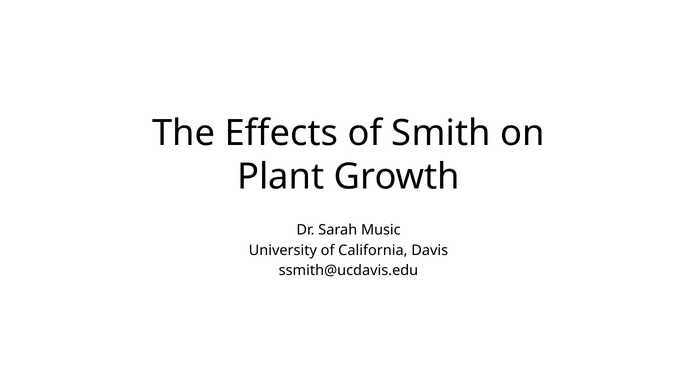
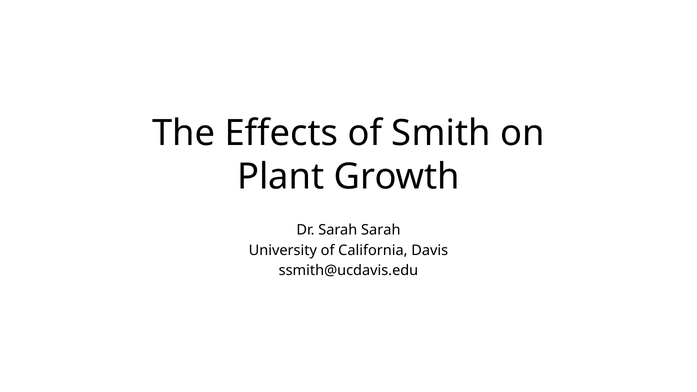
Sarah Music: Music -> Sarah
